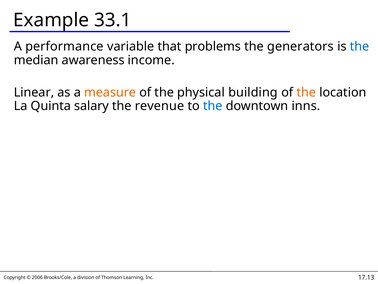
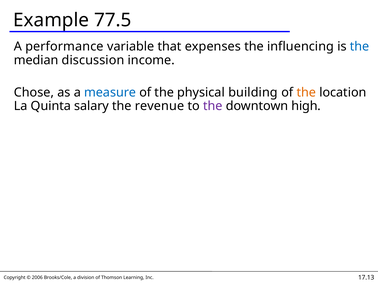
33.1: 33.1 -> 77.5
problems: problems -> expenses
generators: generators -> influencing
awareness: awareness -> discussion
Linear: Linear -> Chose
measure colour: orange -> blue
the at (213, 106) colour: blue -> purple
inns: inns -> high
